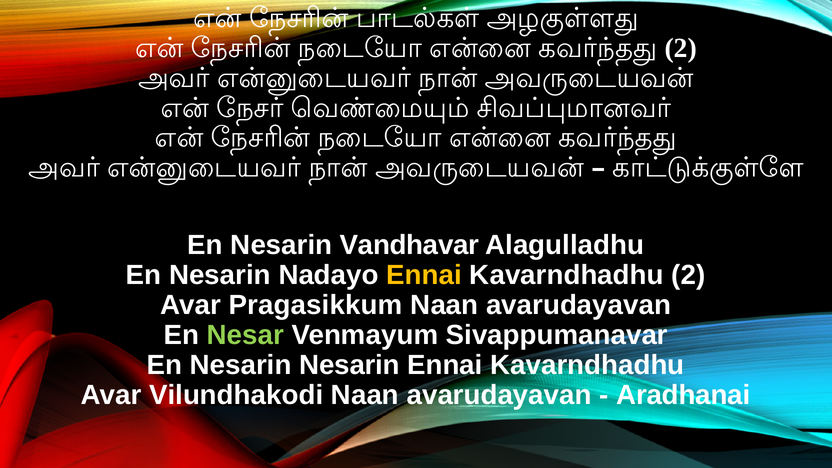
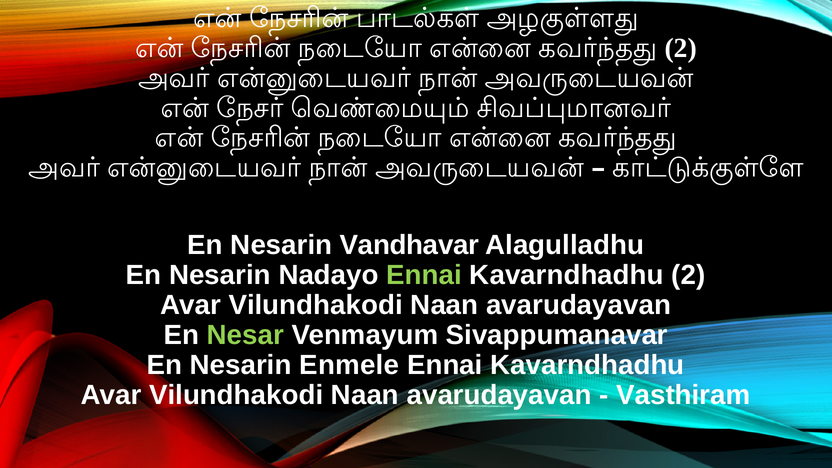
Ennai at (424, 275) colour: yellow -> light green
Pragasikkum at (316, 305): Pragasikkum -> Vilundhakodi
Nesarin Nesarin: Nesarin -> Enmele
Aradhanai: Aradhanai -> Vasthiram
